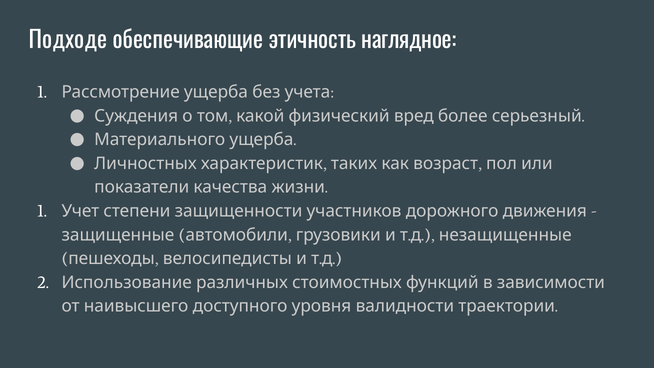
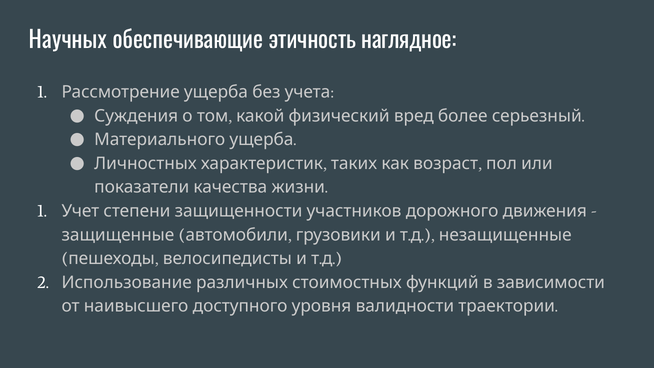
Подходе: Подходе -> Научных
